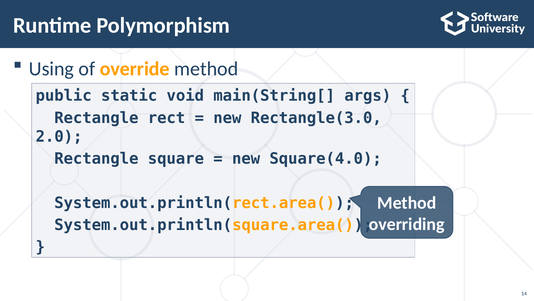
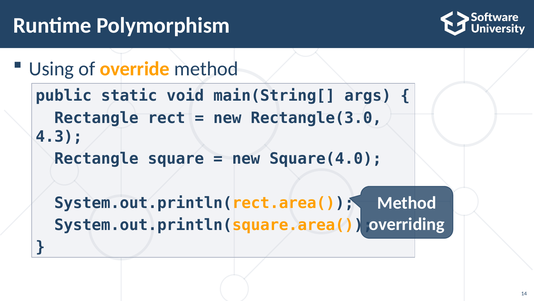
2.0: 2.0 -> 4.3
